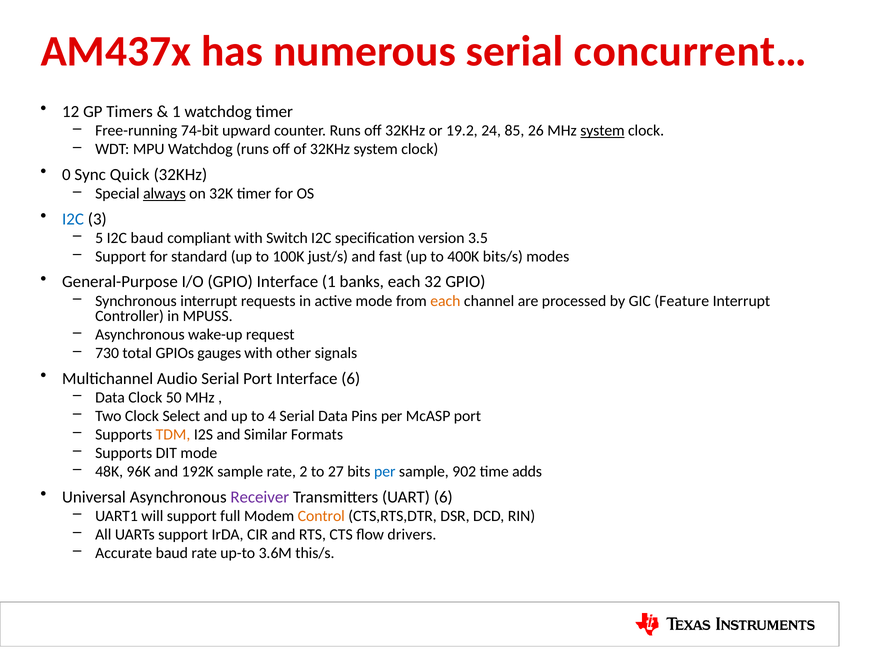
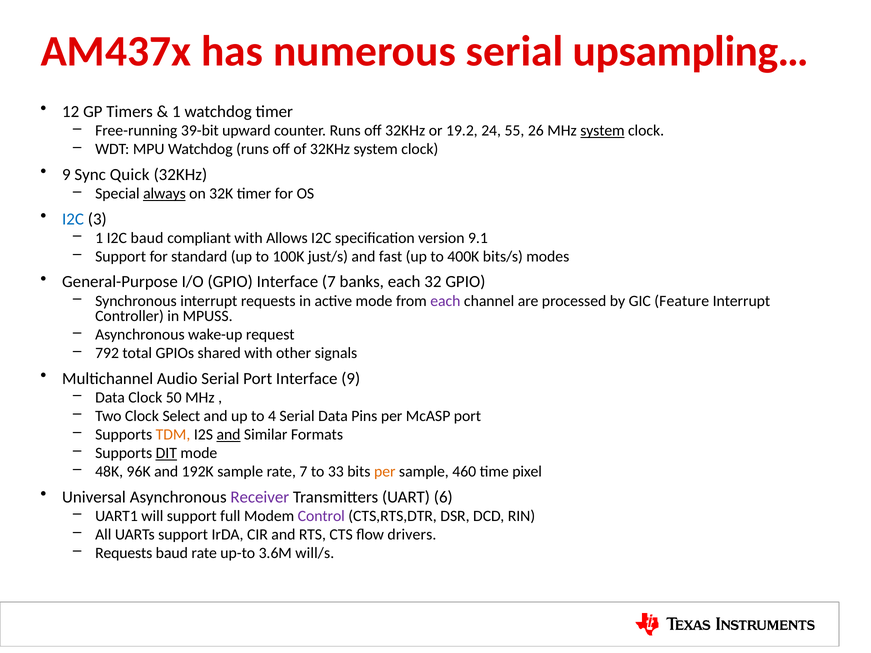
concurrent…: concurrent… -> upsampling…
74-bit: 74-bit -> 39-bit
85: 85 -> 55
0 at (66, 175): 0 -> 9
5 at (99, 238): 5 -> 1
Switch: Switch -> Allows
3.5: 3.5 -> 9.1
Interface 1: 1 -> 7
each at (445, 301) colour: orange -> purple
730: 730 -> 792
gauges: gauges -> shared
Interface 6: 6 -> 9
and at (229, 435) underline: none -> present
DIT underline: none -> present
rate 2: 2 -> 7
27: 27 -> 33
per at (385, 472) colour: blue -> orange
902: 902 -> 460
adds: adds -> pixel
Control colour: orange -> purple
Accurate at (124, 553): Accurate -> Requests
this/s: this/s -> will/s
